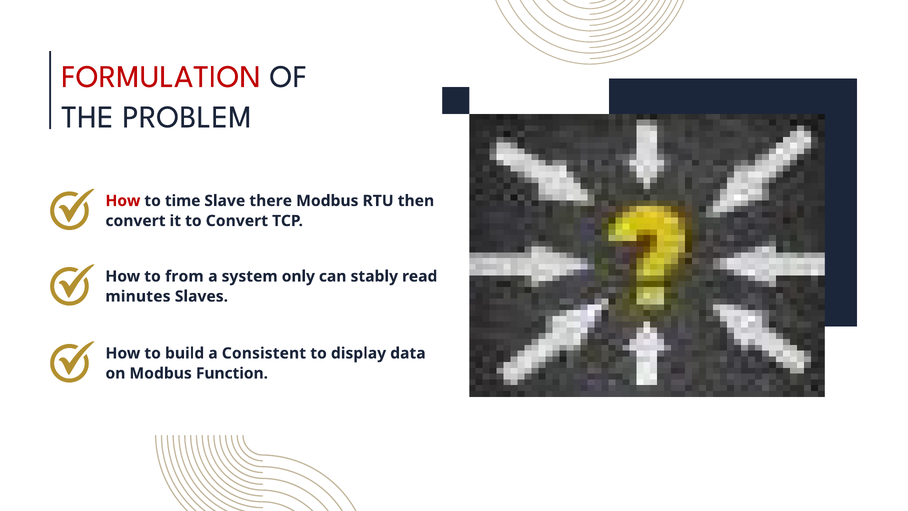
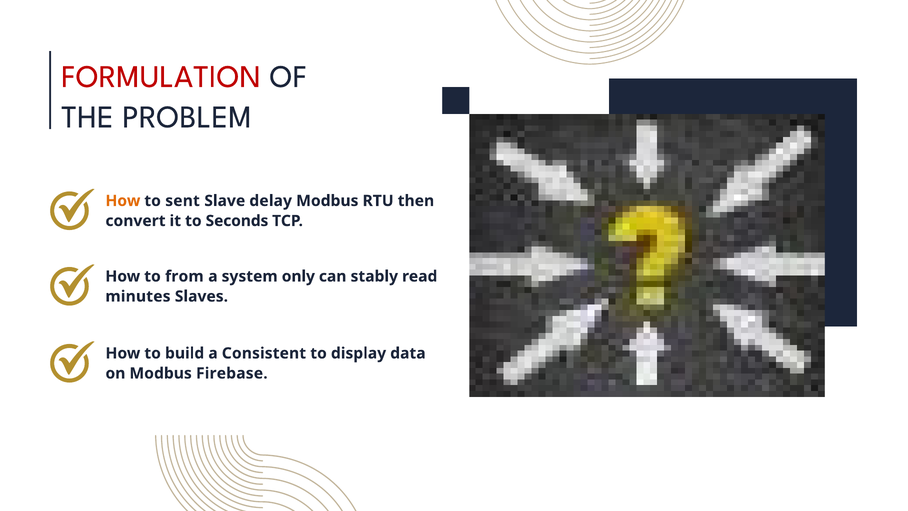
How at (123, 201) colour: red -> orange
time: time -> sent
there: there -> delay
to Convert: Convert -> Seconds
Function: Function -> Firebase
